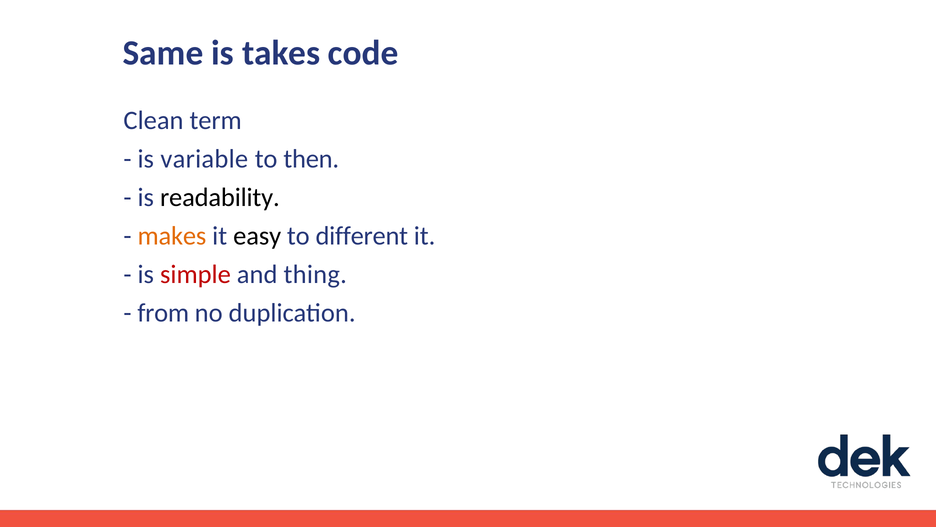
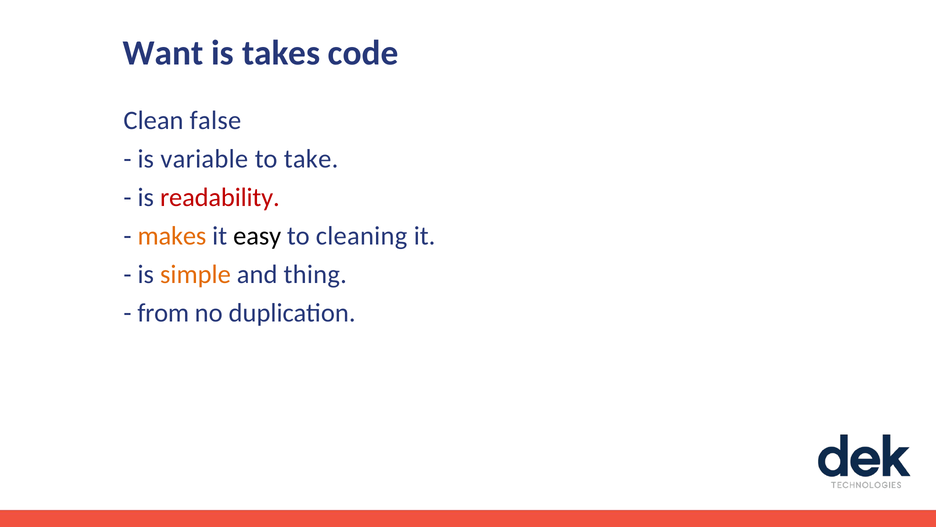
Same: Same -> Want
term: term -> false
then: then -> take
readability colour: black -> red
different: different -> cleaning
simple colour: red -> orange
